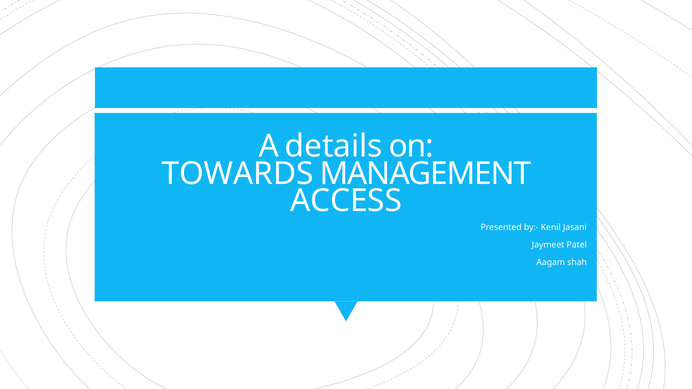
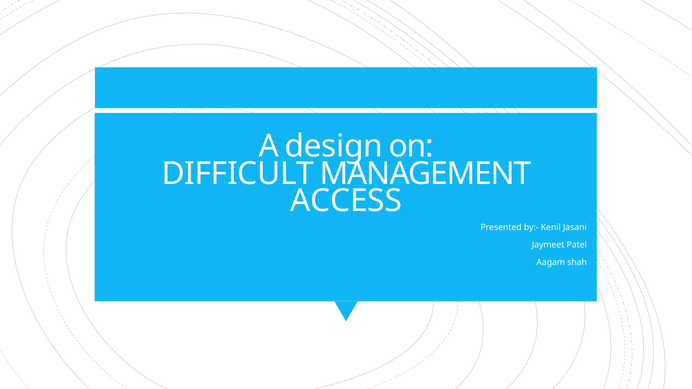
details: details -> design
TOWARDS: TOWARDS -> DIFFICULT
